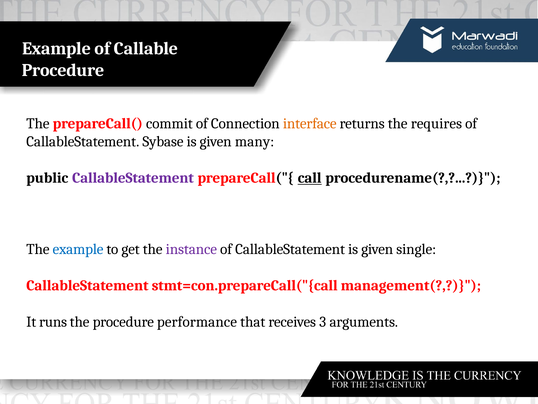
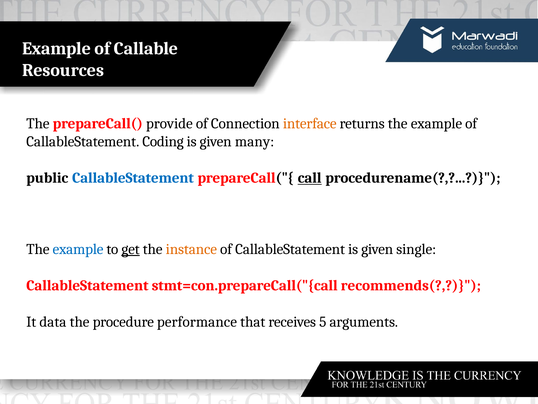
Procedure at (63, 70): Procedure -> Resources
commit: commit -> provide
returns the requires: requires -> example
Sybase: Sybase -> Coding
CallableStatement at (133, 178) colour: purple -> blue
get underline: none -> present
instance colour: purple -> orange
management(: management( -> recommends(
runs: runs -> data
3: 3 -> 5
